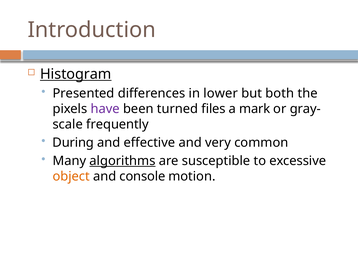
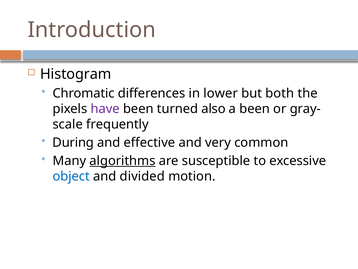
Histogram underline: present -> none
Presented: Presented -> Chromatic
files: files -> also
a mark: mark -> been
object colour: orange -> blue
console: console -> divided
